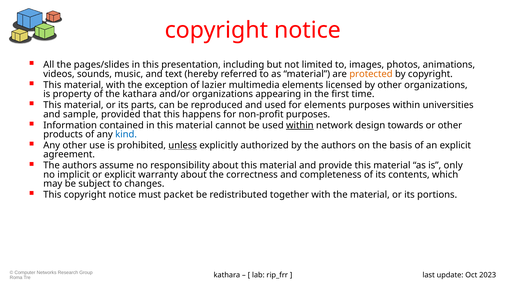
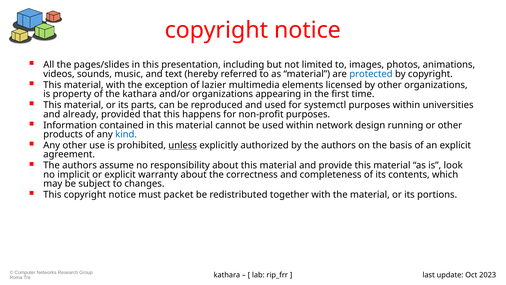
protected colour: orange -> blue
for elements: elements -> systemctl
sample: sample -> already
within at (300, 125) underline: present -> none
towards: towards -> running
only: only -> look
